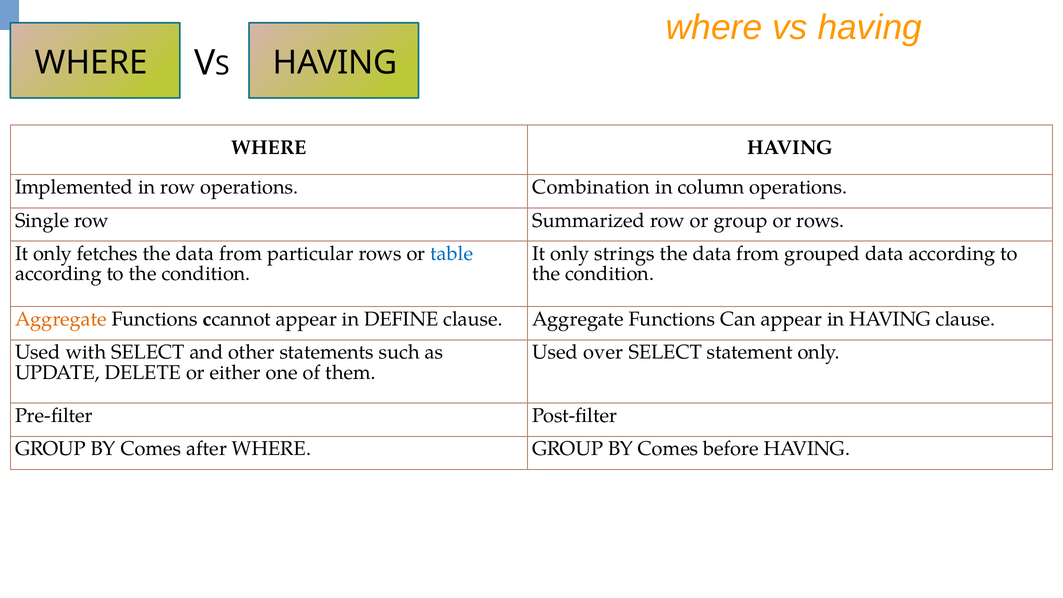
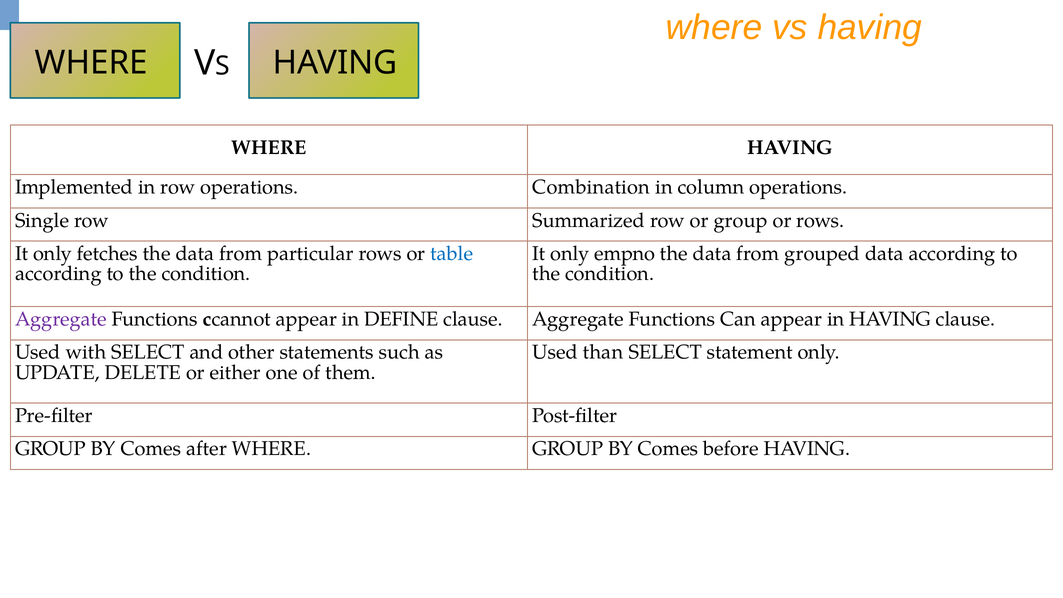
strings: strings -> empno
Aggregate at (61, 319) colour: orange -> purple
over: over -> than
